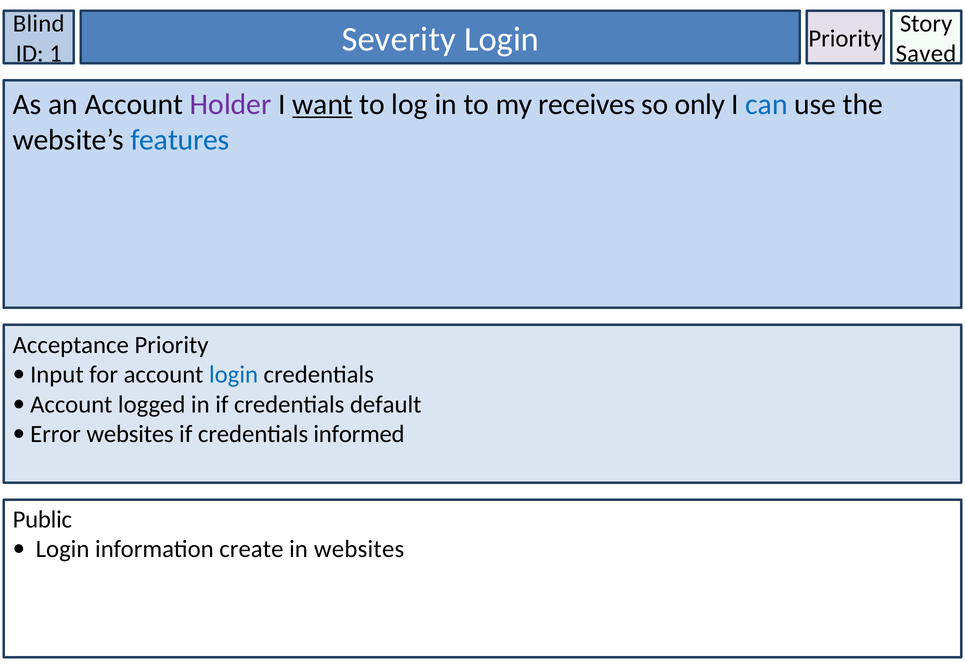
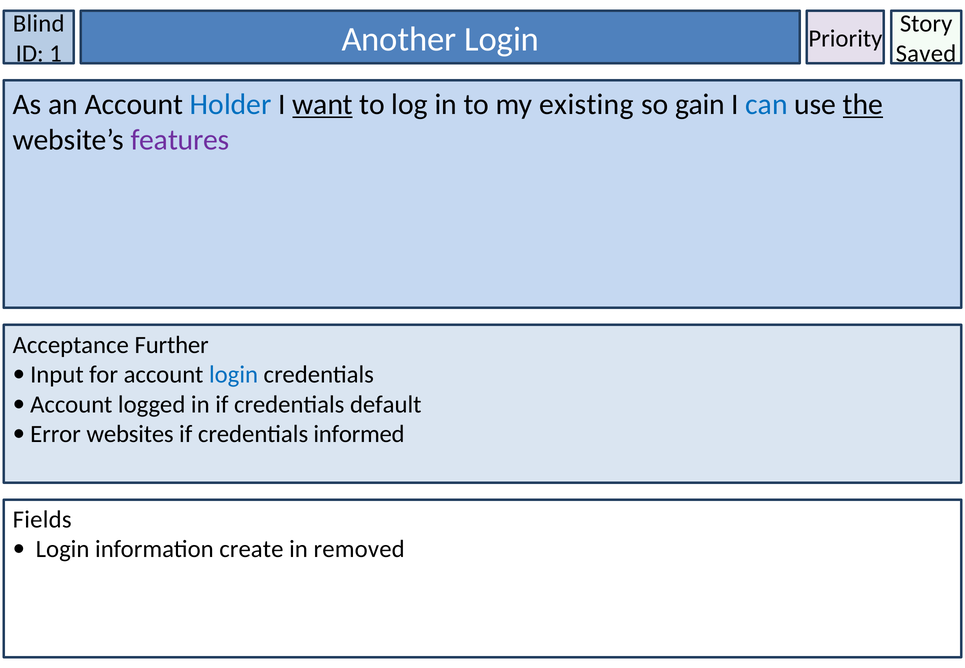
Severity: Severity -> Another
Holder colour: purple -> blue
receives: receives -> existing
only: only -> gain
the underline: none -> present
features colour: blue -> purple
Acceptance Priority: Priority -> Further
Public: Public -> Fields
in websites: websites -> removed
